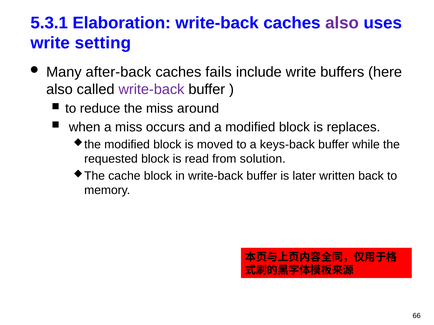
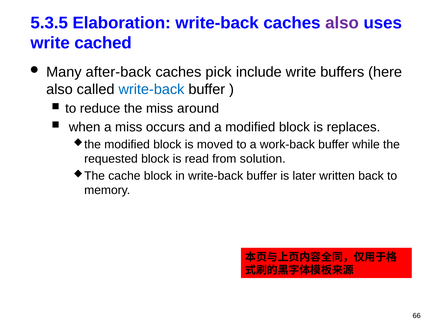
5.3.1: 5.3.1 -> 5.3.5
setting: setting -> cached
fails: fails -> pick
write-back at (151, 89) colour: purple -> blue
keys-back: keys-back -> work-back
